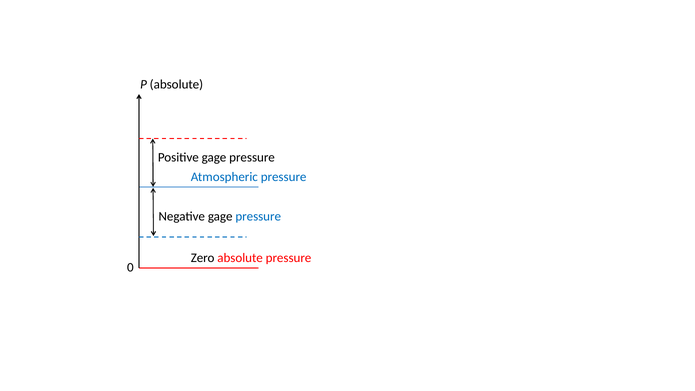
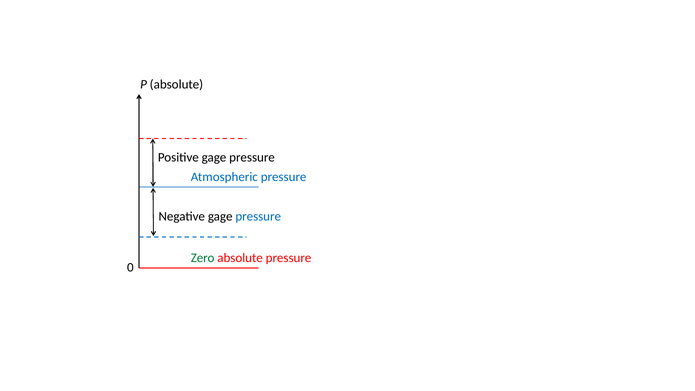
Zero colour: black -> green
